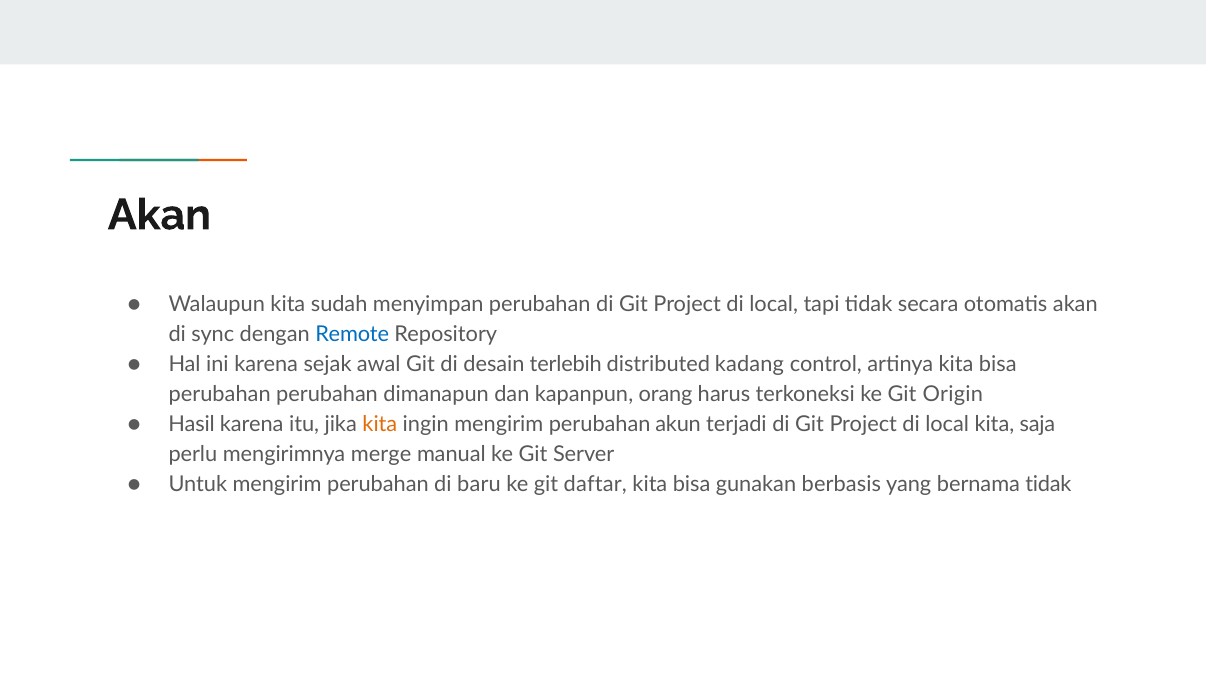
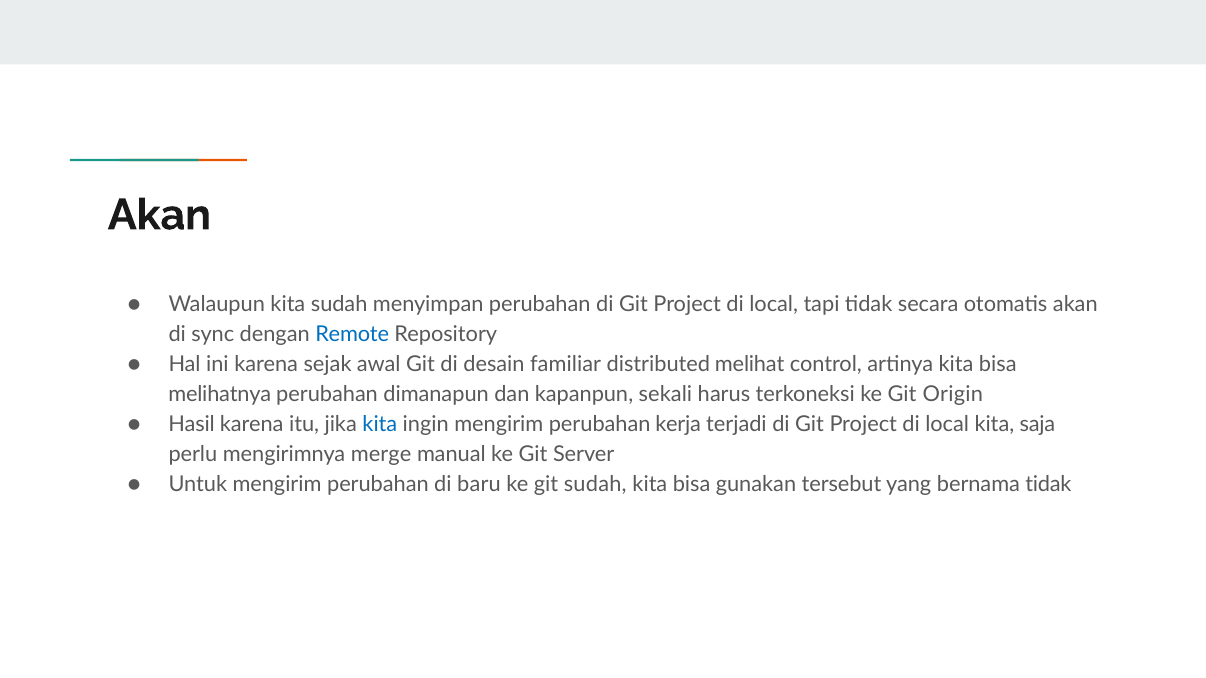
terlebih: terlebih -> familiar
kadang: kadang -> melihat
perubahan at (220, 395): perubahan -> melihatnya
orang: orang -> sekali
kita at (380, 425) colour: orange -> blue
akun: akun -> kerja
git daftar: daftar -> sudah
berbasis: berbasis -> tersebut
